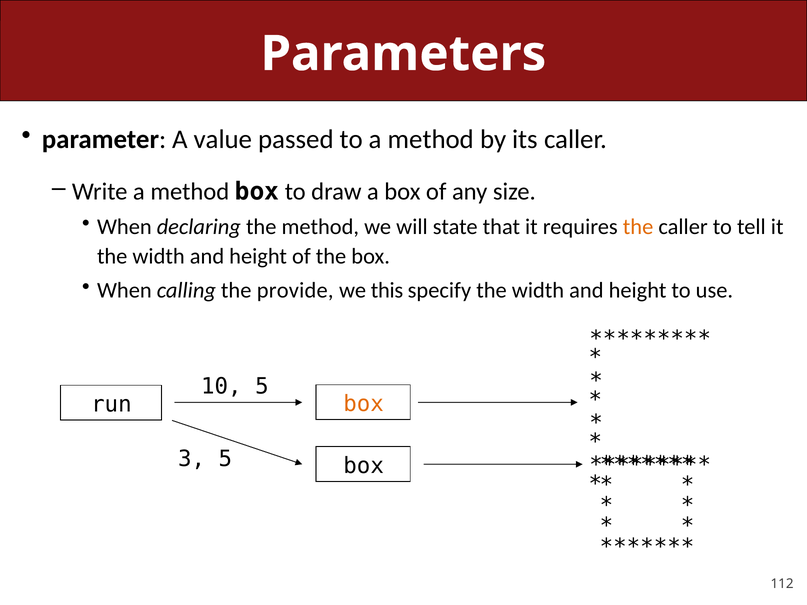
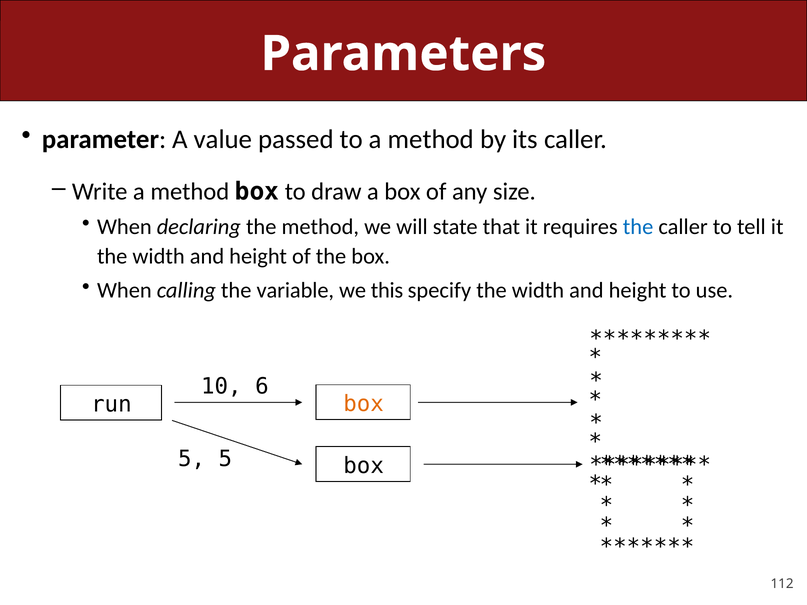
the at (638, 227) colour: orange -> blue
provide: provide -> variable
10 5: 5 -> 6
3 at (192, 459): 3 -> 5
